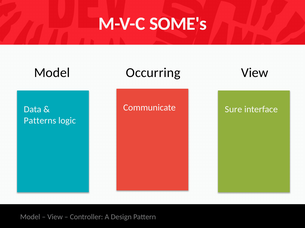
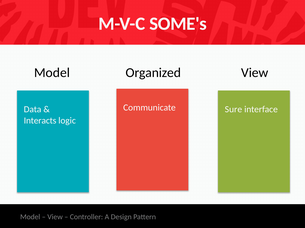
Occurring: Occurring -> Organized
Patterns: Patterns -> Interacts
